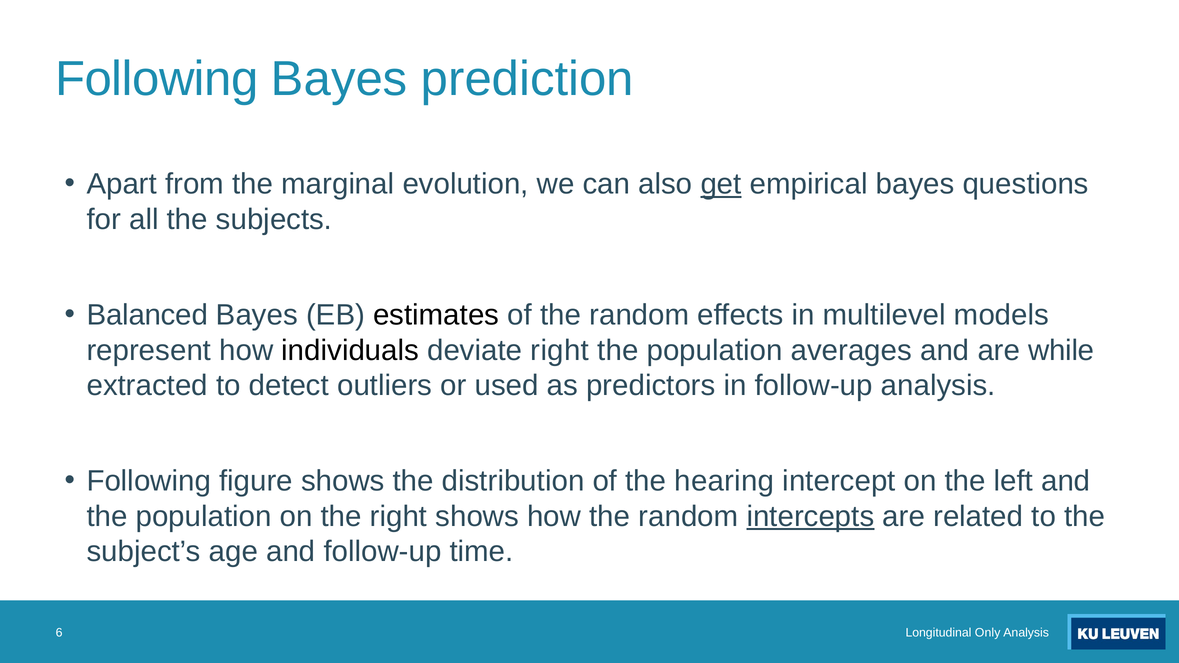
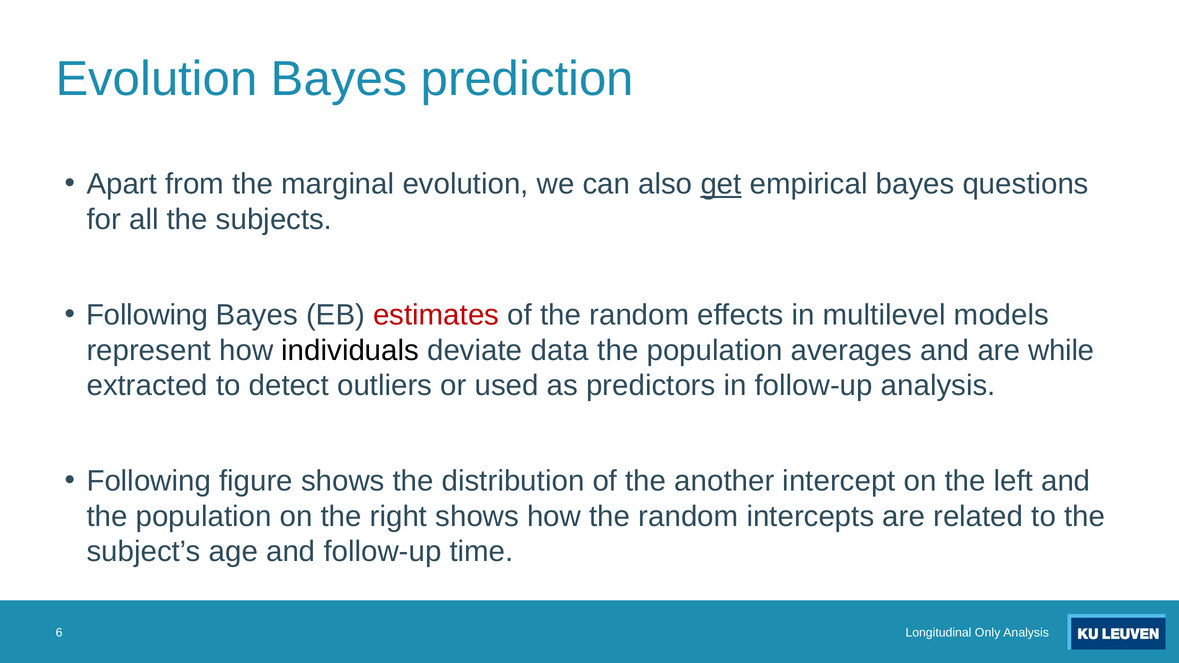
Following at (157, 79): Following -> Evolution
Balanced at (147, 315): Balanced -> Following
estimates colour: black -> red
deviate right: right -> data
hearing: hearing -> another
intercepts underline: present -> none
